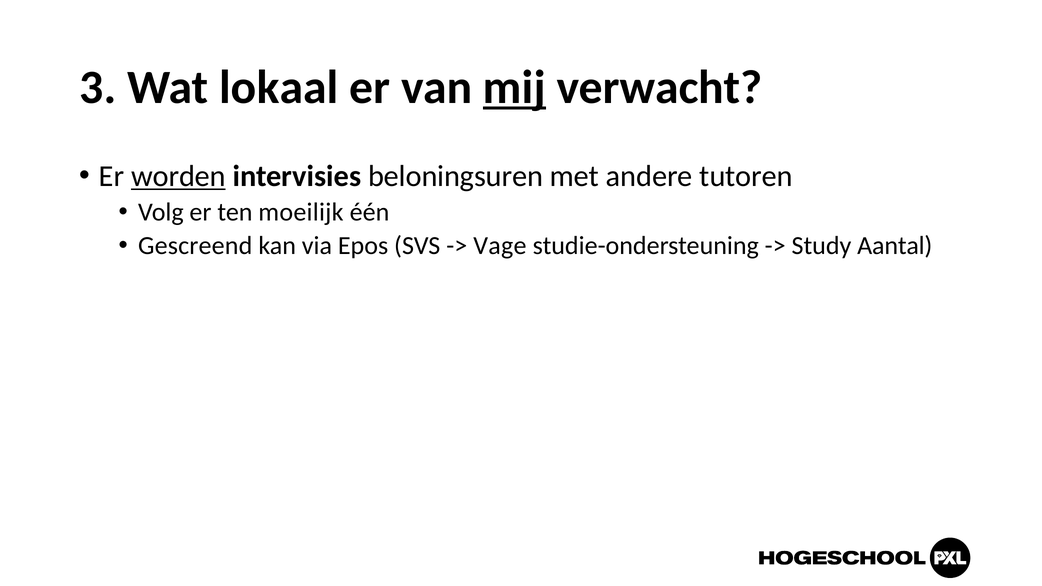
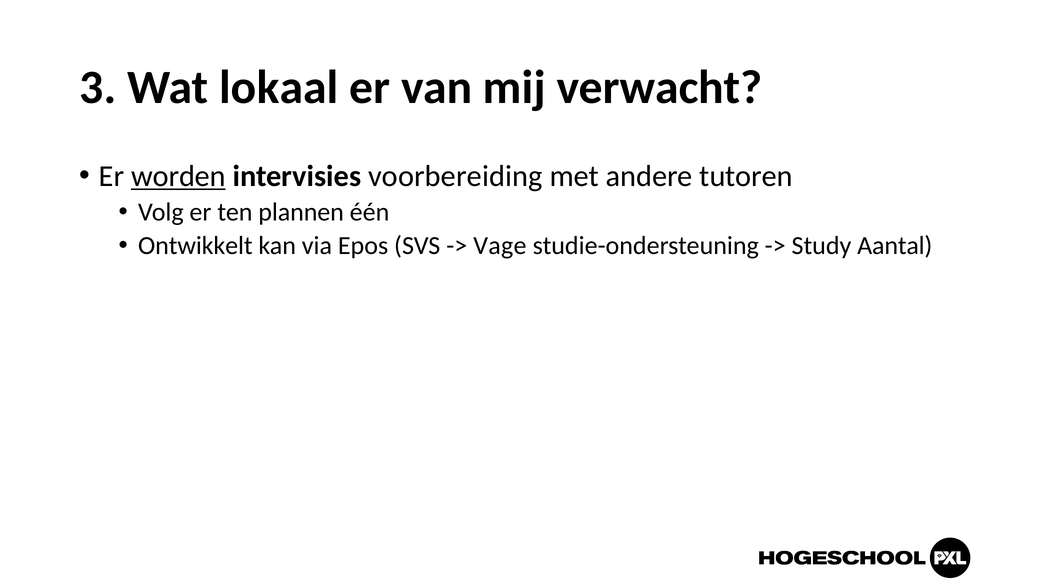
mij underline: present -> none
beloningsuren: beloningsuren -> voorbereiding
moeilijk: moeilijk -> plannen
Gescreend: Gescreend -> Ontwikkelt
